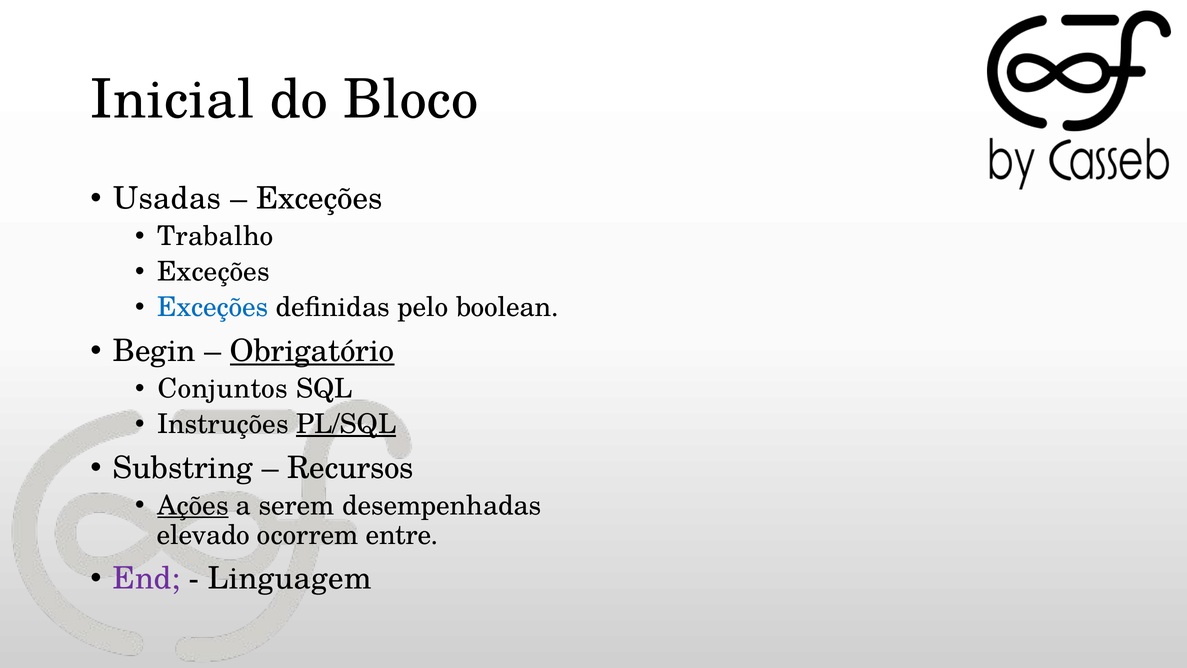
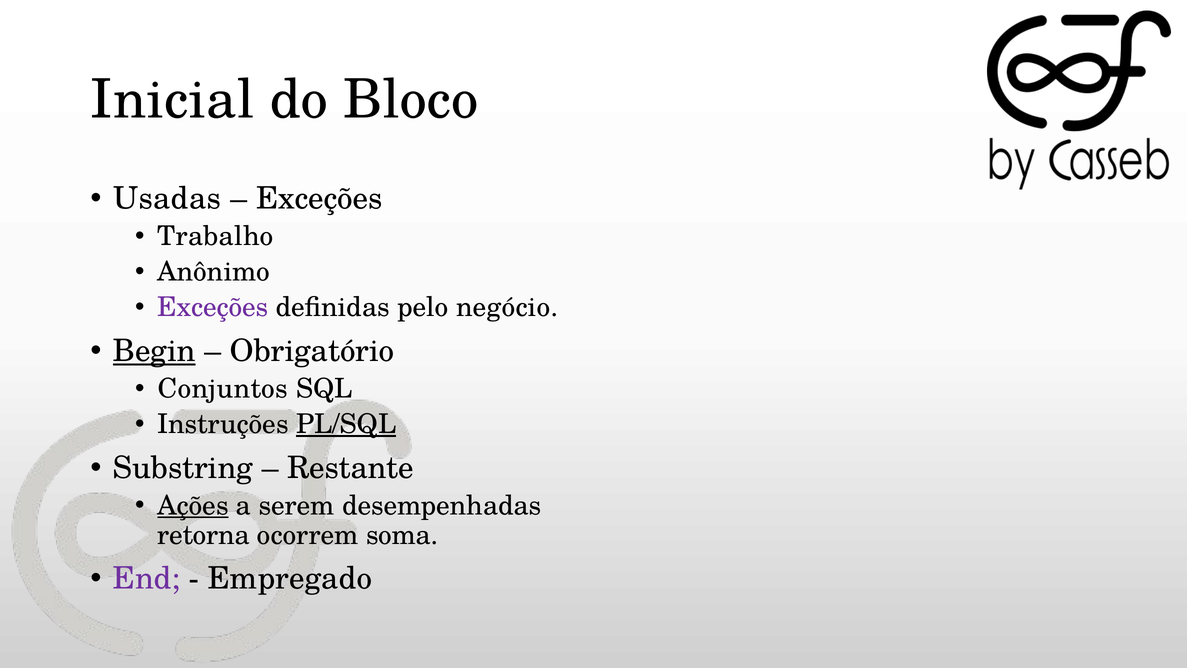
Exceções at (213, 272): Exceções -> Anônimo
Exceções at (213, 307) colour: blue -> purple
boolean: boolean -> negócio
Begin underline: none -> present
Obrigatório underline: present -> none
Recursos: Recursos -> Restante
elevado: elevado -> retorna
entre: entre -> soma
Linguagem: Linguagem -> Empregado
